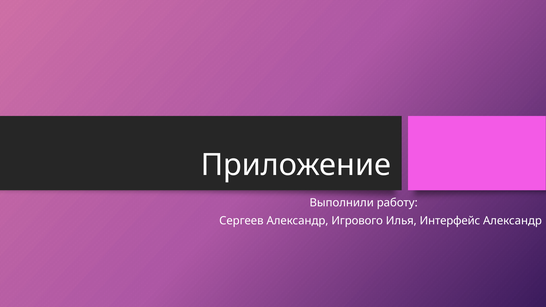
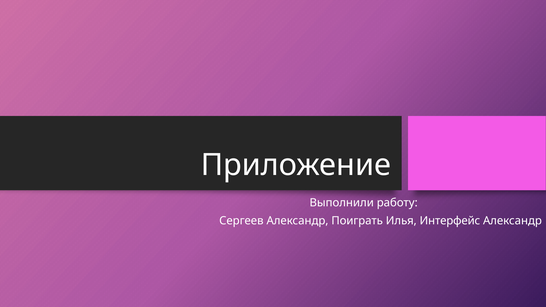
Игрового: Игрового -> Поиграть
